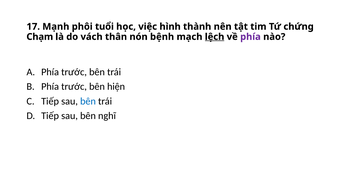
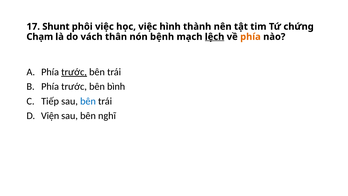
Mạnh: Mạnh -> Shunt
phôi tuổi: tuổi -> việc
phía at (250, 37) colour: purple -> orange
trước at (74, 72) underline: none -> present
hiện: hiện -> bình
Tiếp at (50, 116): Tiếp -> Viện
